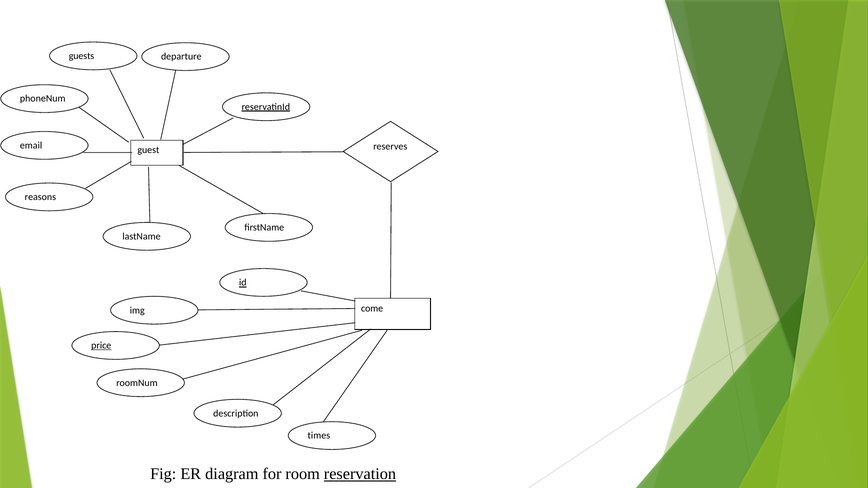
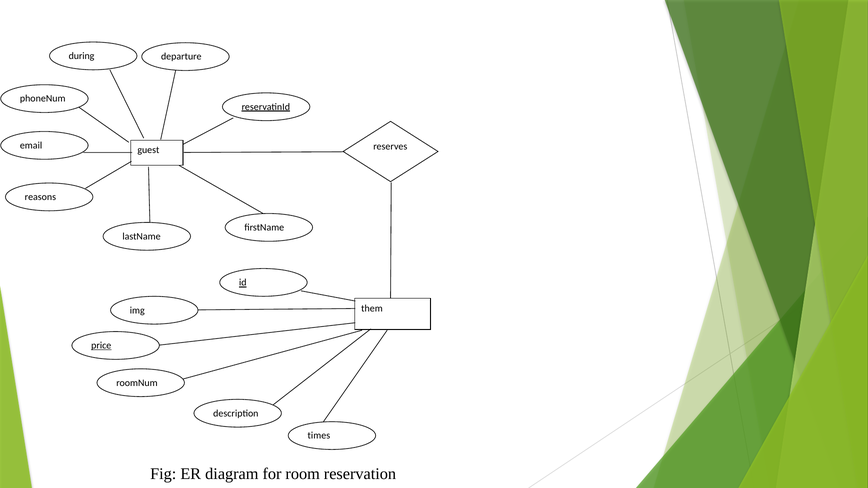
guests: guests -> during
come: come -> them
reservation underline: present -> none
